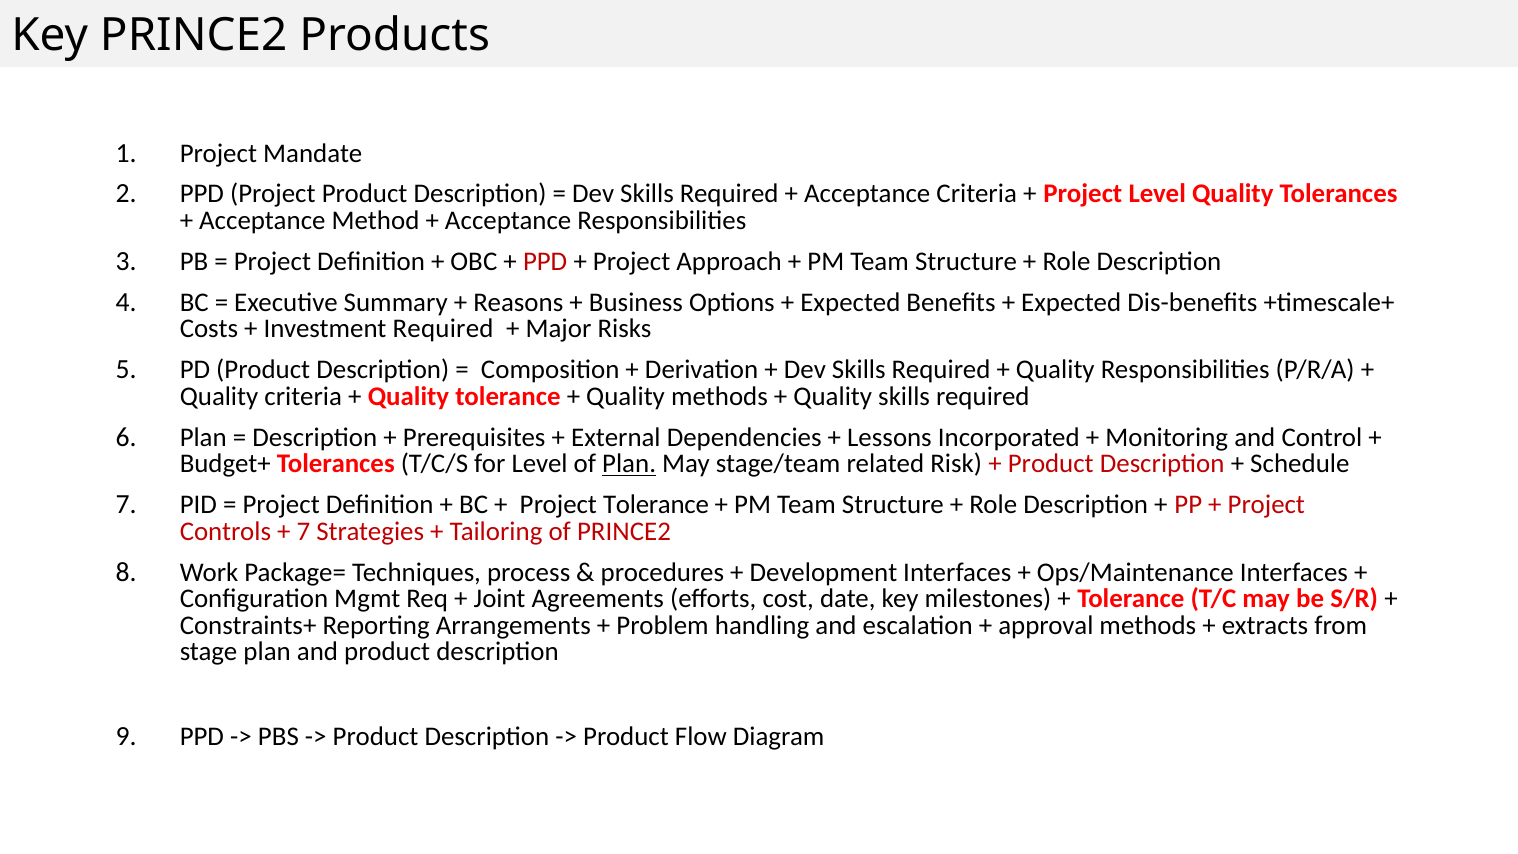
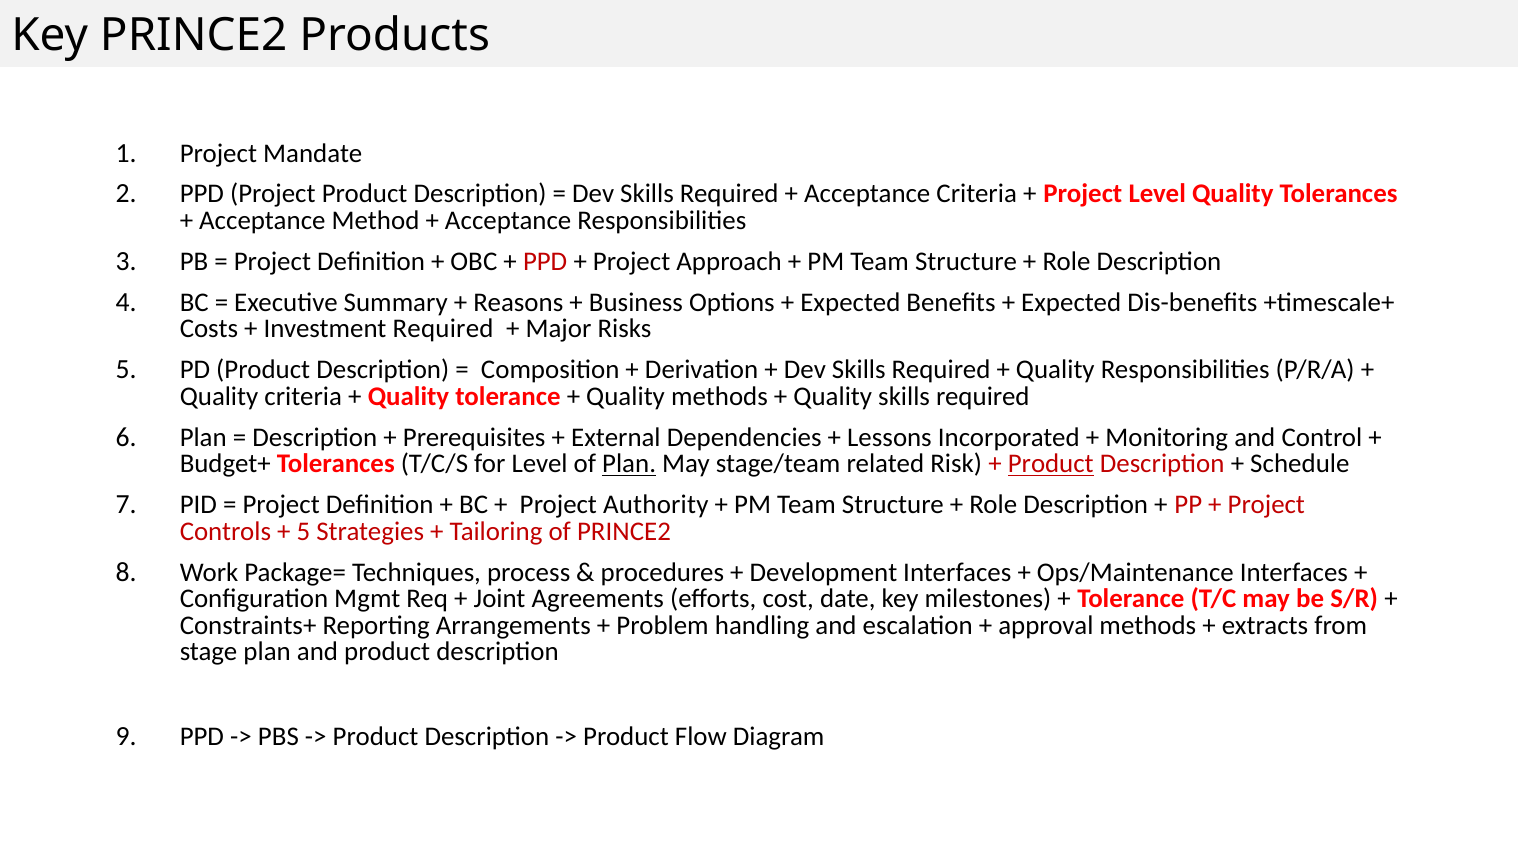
Product at (1051, 464) underline: none -> present
Project Tolerance: Tolerance -> Authority
7 at (303, 531): 7 -> 5
